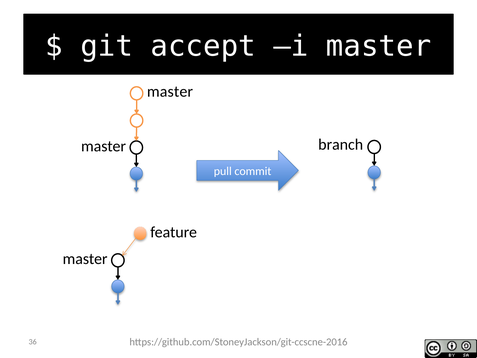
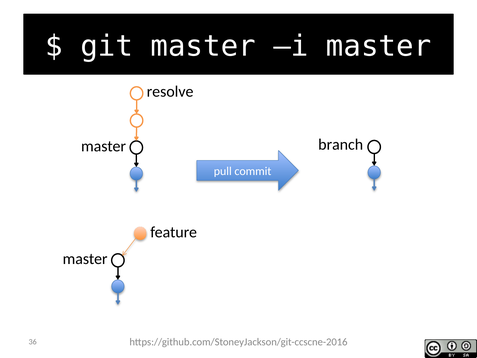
git accept: accept -> master
master at (170, 91): master -> resolve
